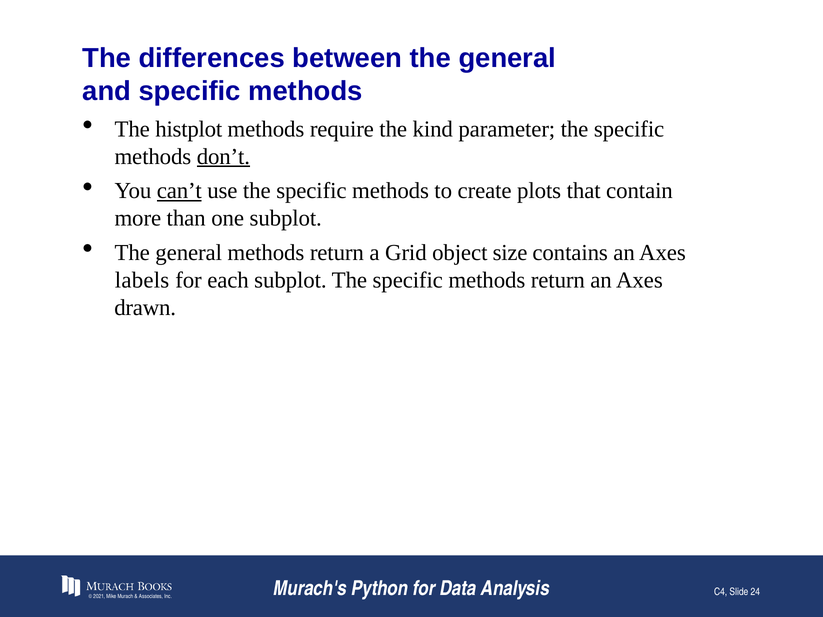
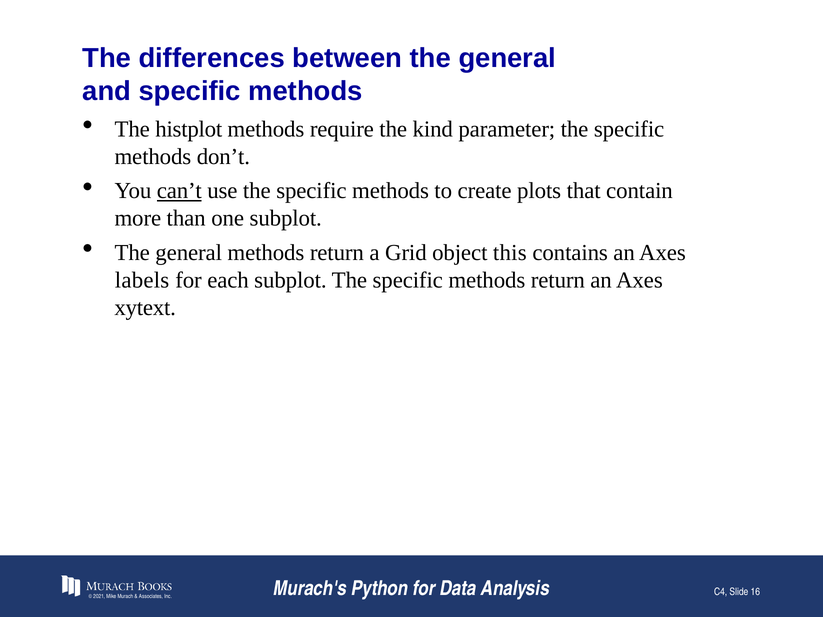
don’t underline: present -> none
size: size -> this
drawn: drawn -> xytext
24: 24 -> 16
